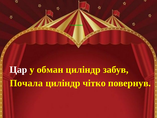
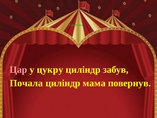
Цар colour: white -> pink
обман: обман -> цукру
чітко: чітко -> мама
